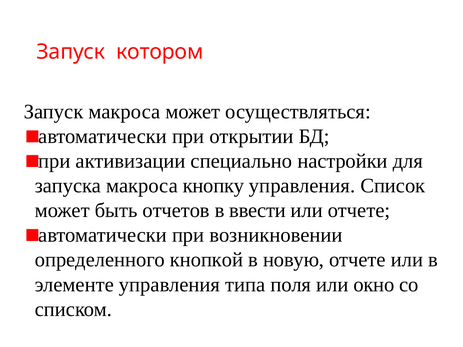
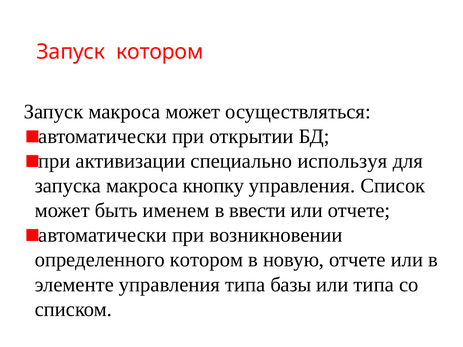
настройки: настройки -> используя
отчетов: отчетов -> именем
определенного кнопкой: кнопкой -> котором
поля: поля -> базы
или окно: окно -> типа
